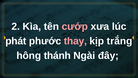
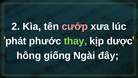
thay colour: pink -> light green
trắng: trắng -> dược
thánh: thánh -> giống
